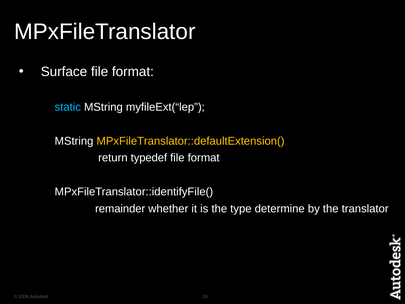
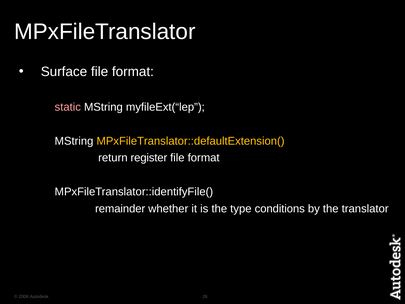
static colour: light blue -> pink
typedef: typedef -> register
determine: determine -> conditions
